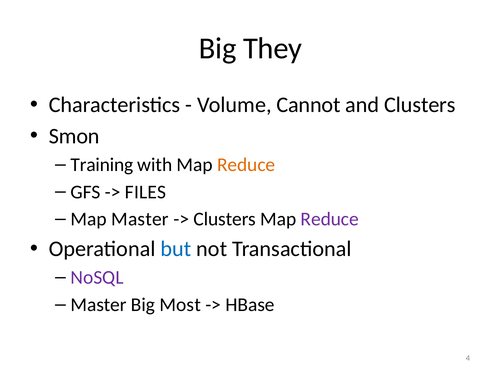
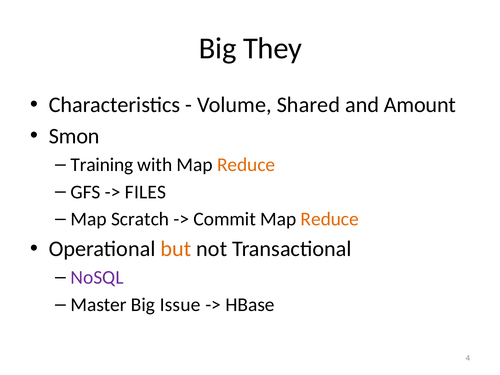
Cannot: Cannot -> Shared
and Clusters: Clusters -> Amount
Map Master: Master -> Scratch
Clusters at (225, 219): Clusters -> Commit
Reduce at (330, 219) colour: purple -> orange
but colour: blue -> orange
Most: Most -> Issue
